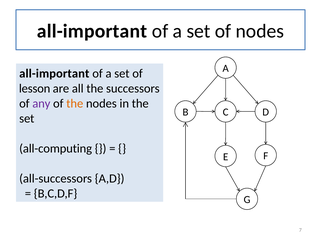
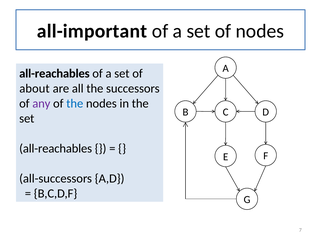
all-important at (54, 73): all-important -> all-reachables
lesson: lesson -> about
the at (75, 103) colour: orange -> blue
all-computing at (56, 148): all-computing -> all-reachables
